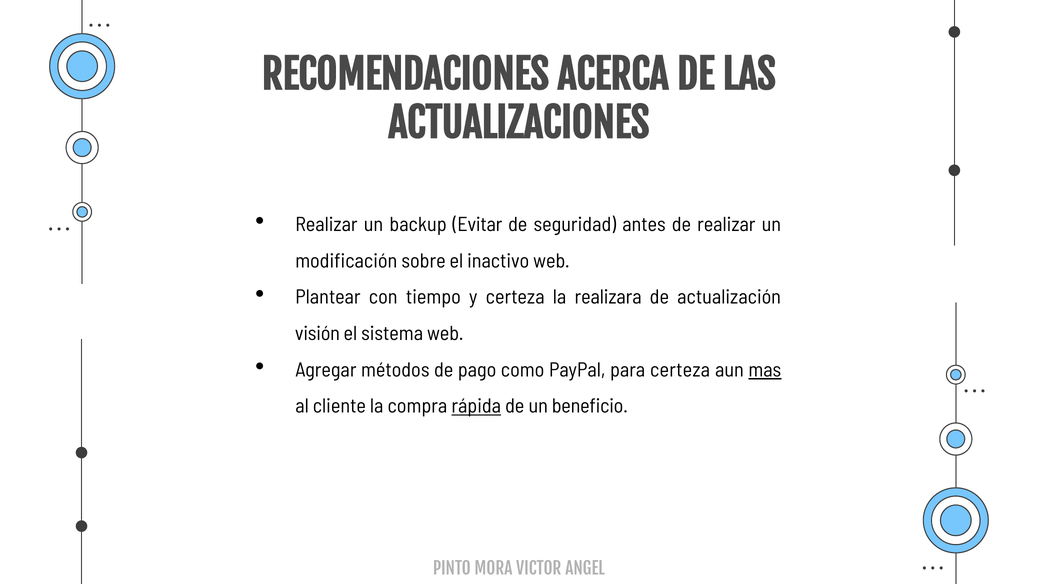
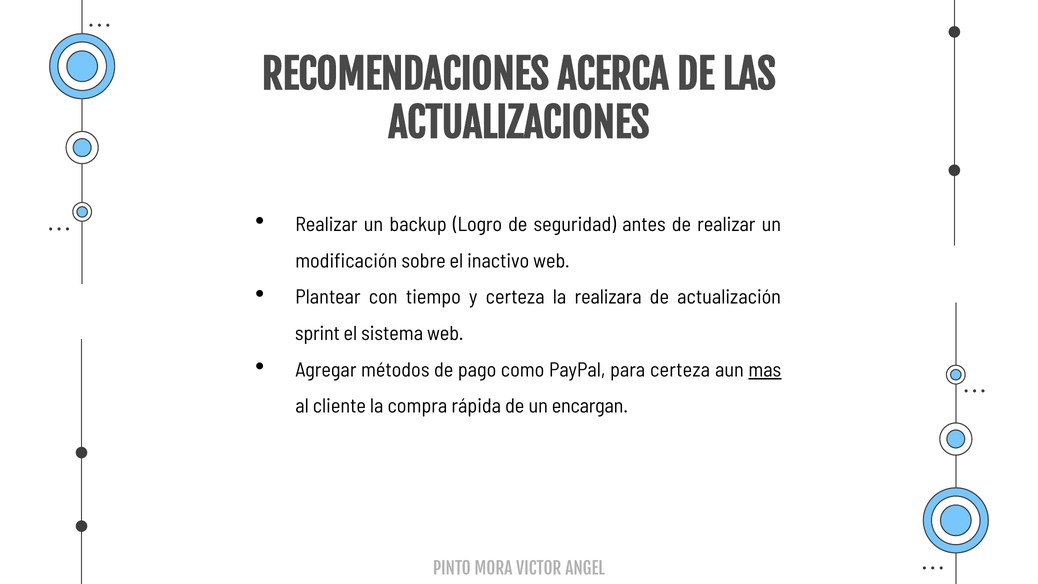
Evitar: Evitar -> Logro
visión: visión -> sprint
rápida underline: present -> none
beneficio: beneficio -> encargan
